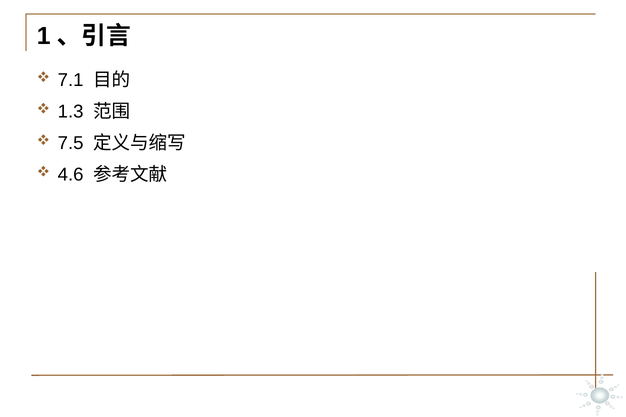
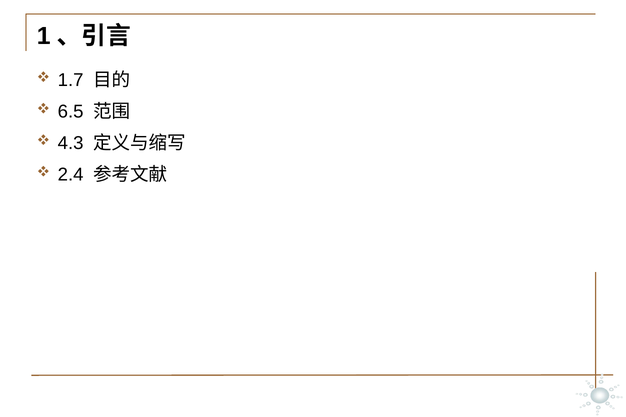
7.1: 7.1 -> 1.7
1.3: 1.3 -> 6.5
7.5: 7.5 -> 4.3
4.6: 4.6 -> 2.4
